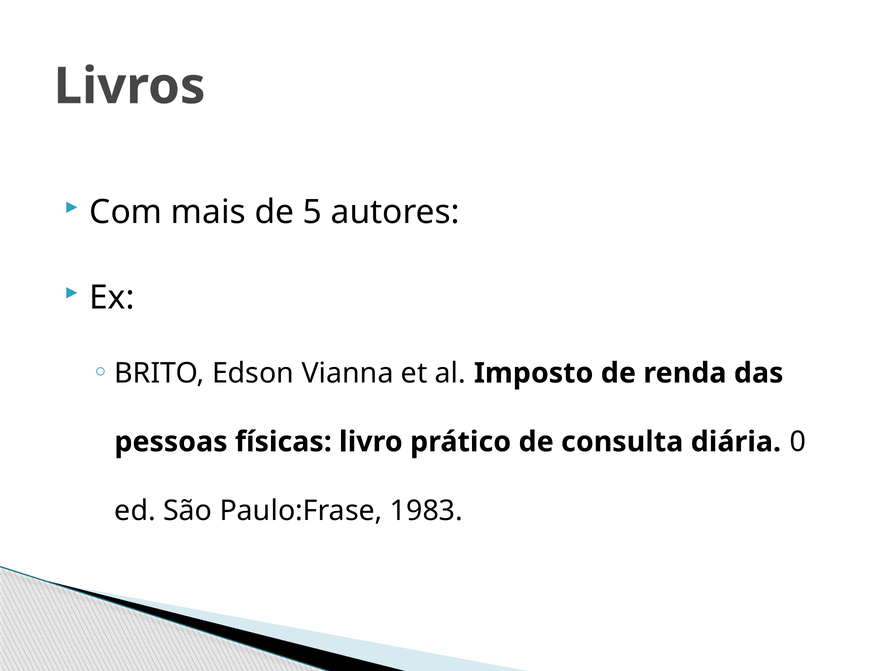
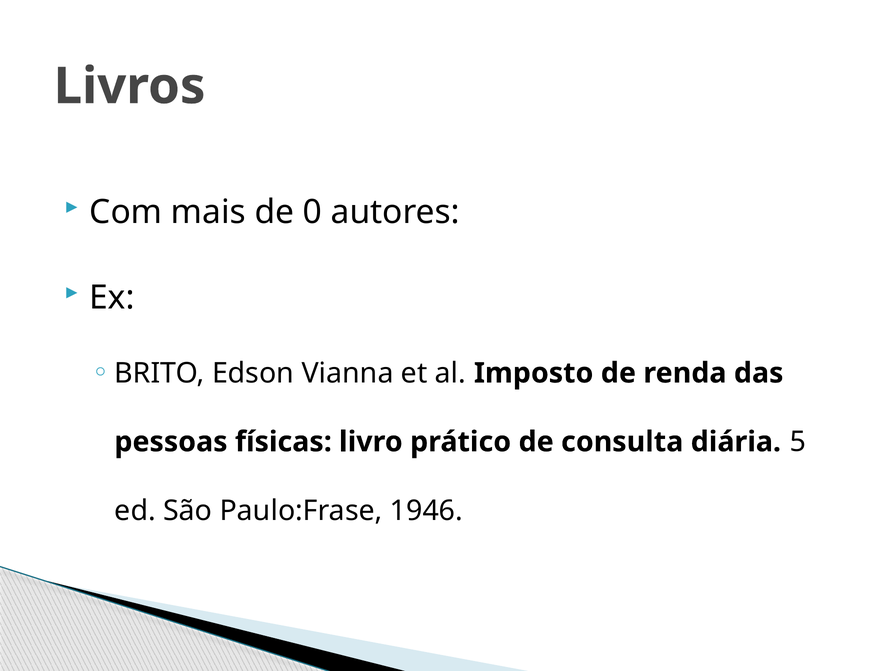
5: 5 -> 0
0: 0 -> 5
1983: 1983 -> 1946
